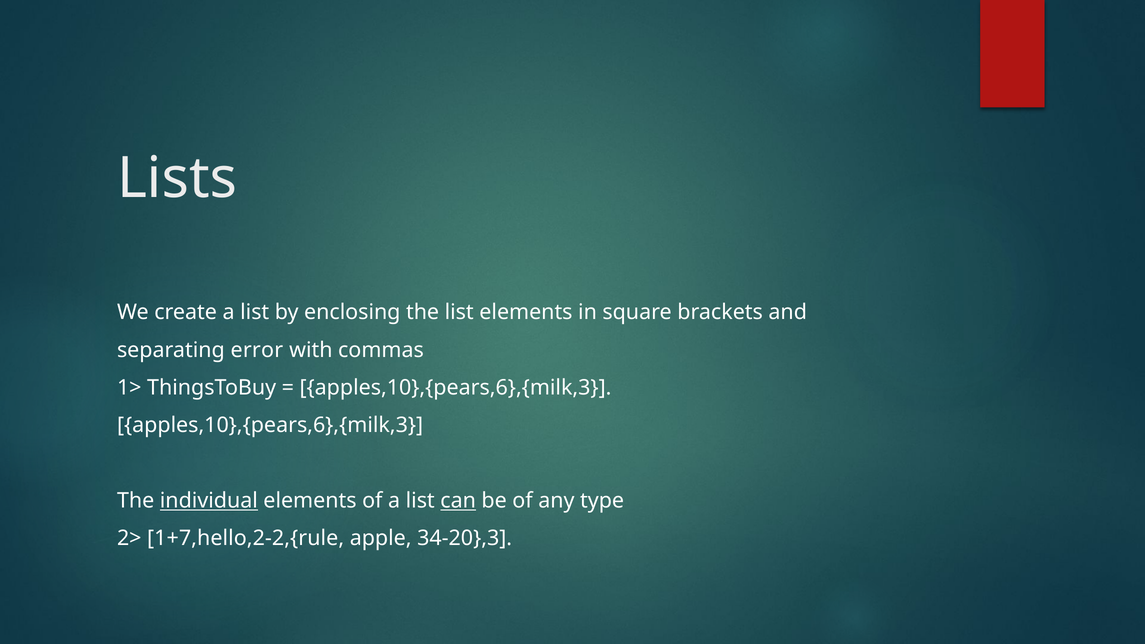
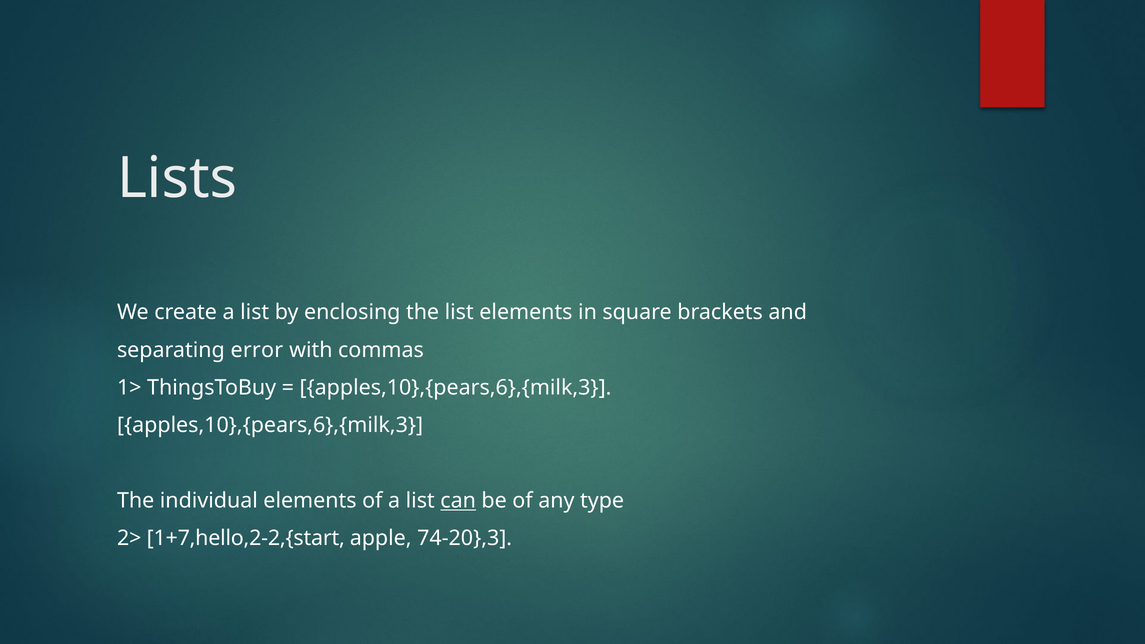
individual underline: present -> none
1+7,hello,2-2,{rule: 1+7,hello,2-2,{rule -> 1+7,hello,2-2,{start
34-20},3: 34-20},3 -> 74-20},3
